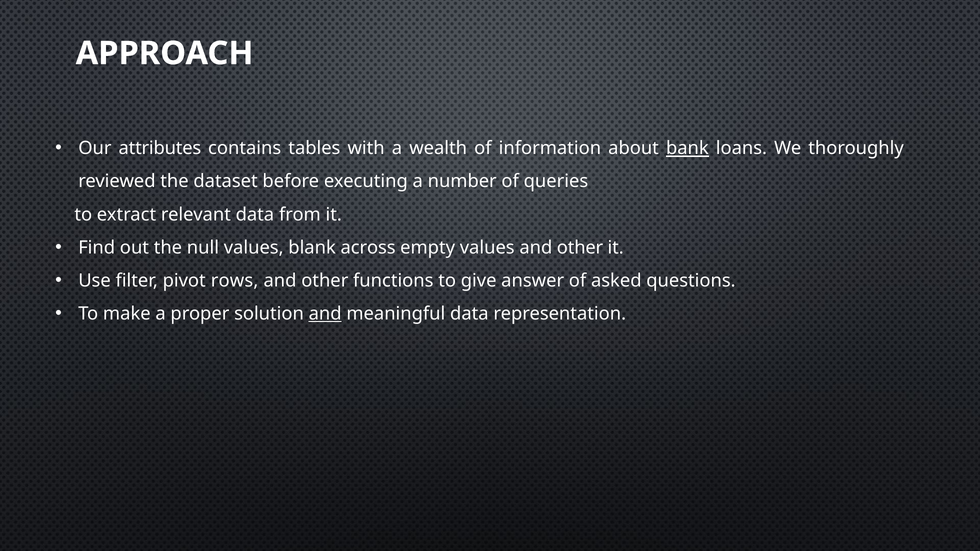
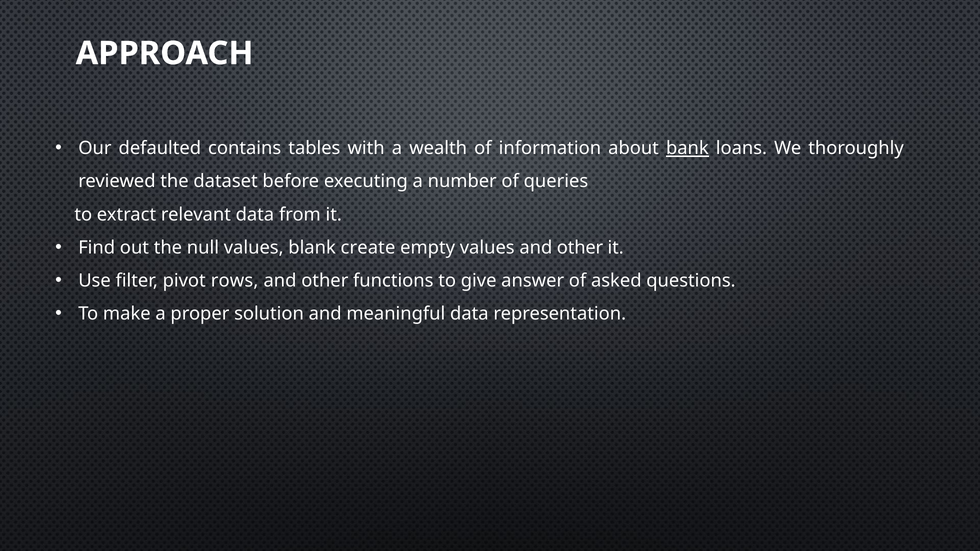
attributes: attributes -> defaulted
across: across -> create
and at (325, 314) underline: present -> none
